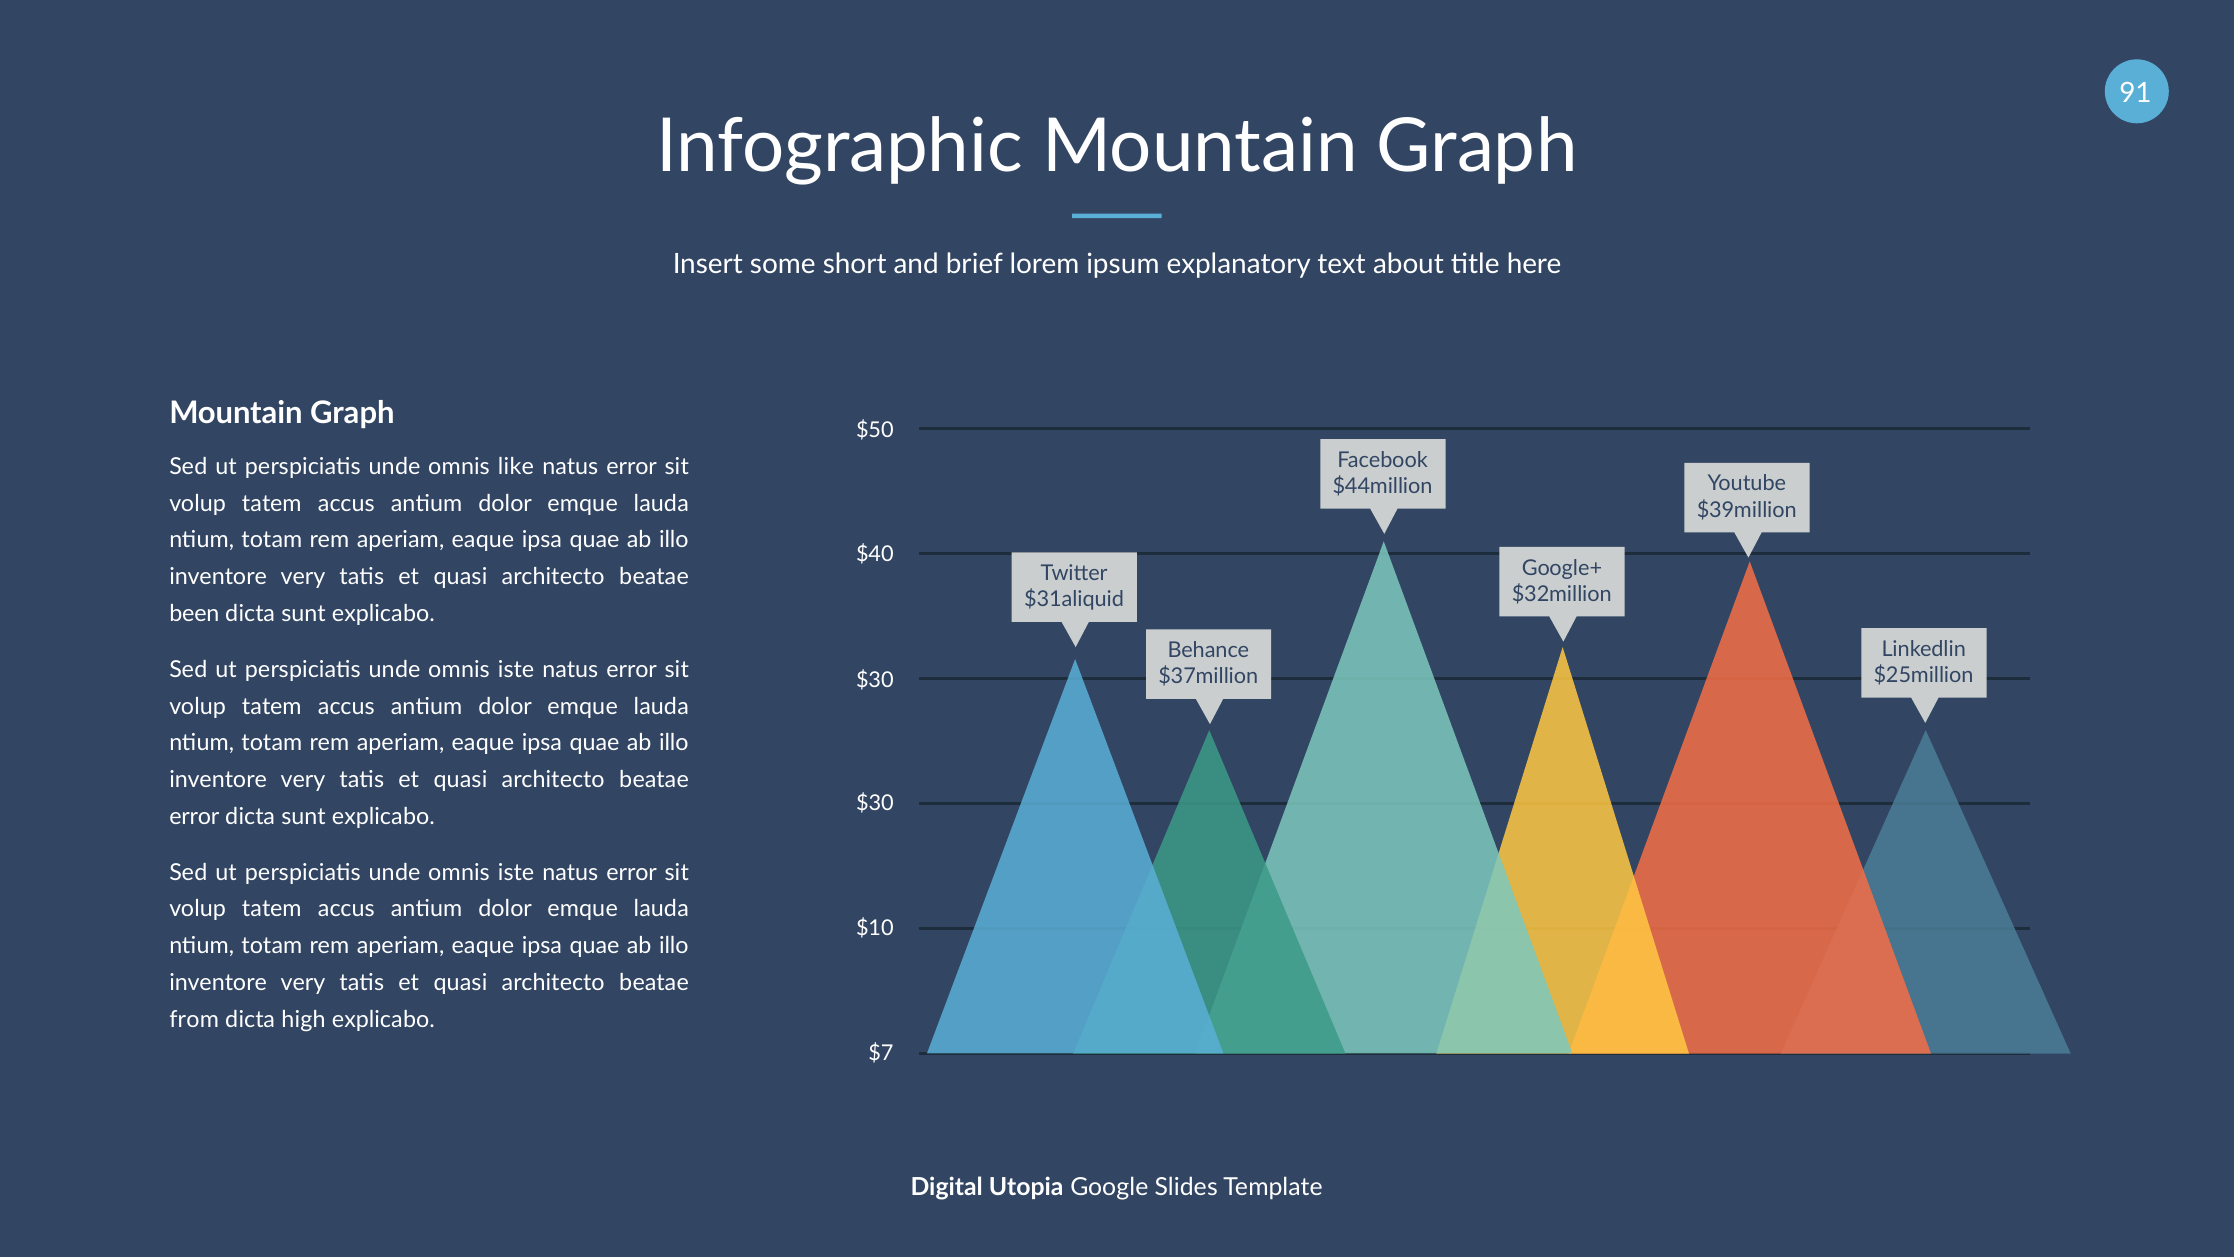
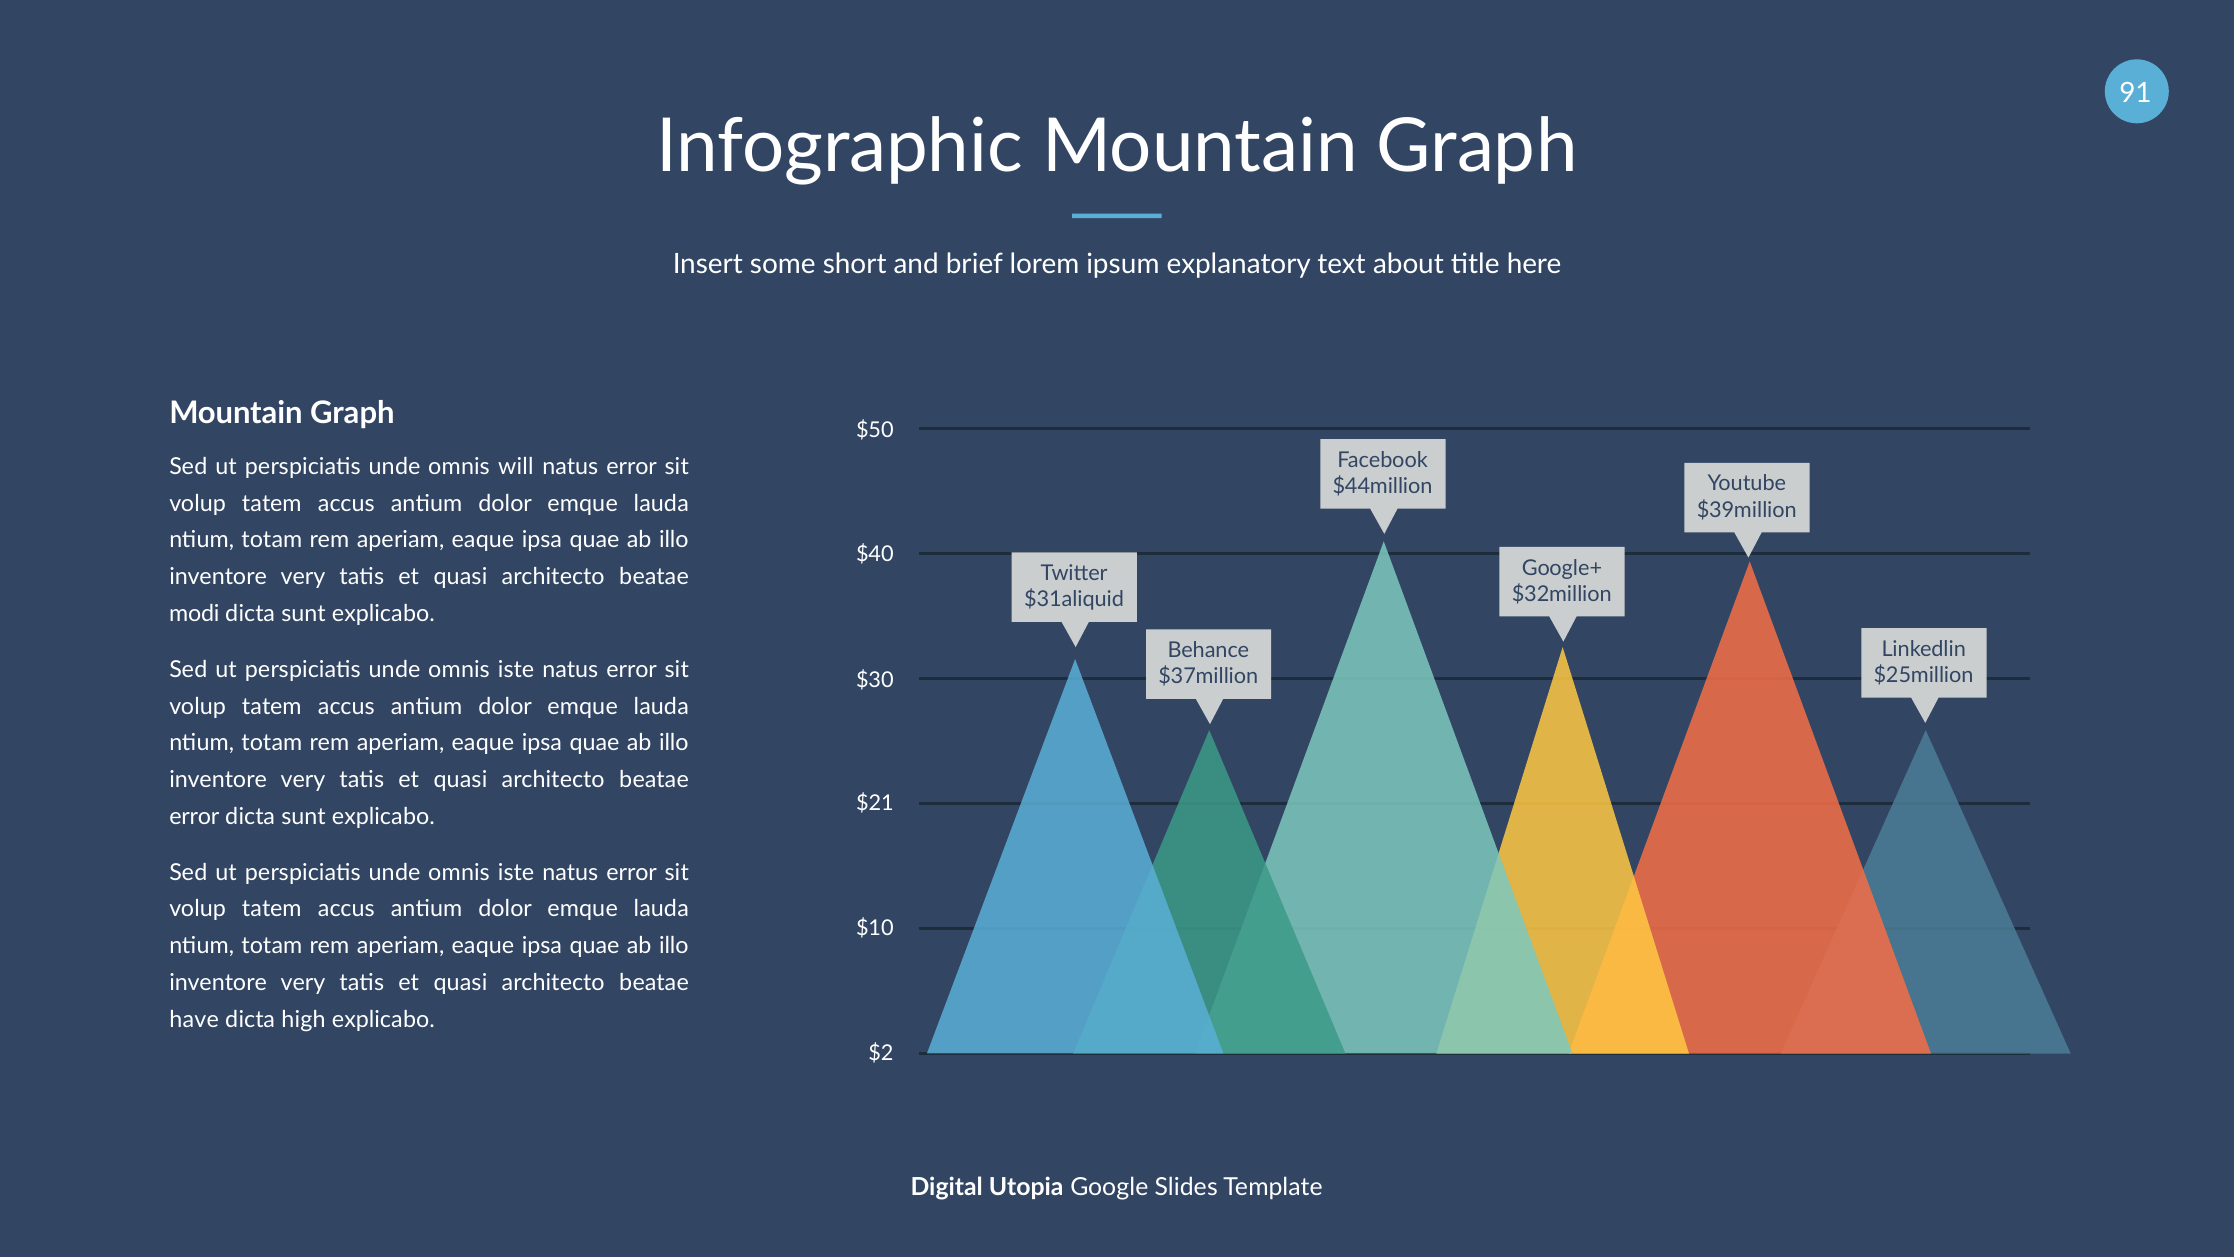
like: like -> will
been: been -> modi
$30 at (875, 803): $30 -> $21
from: from -> have
$7: $7 -> $2
